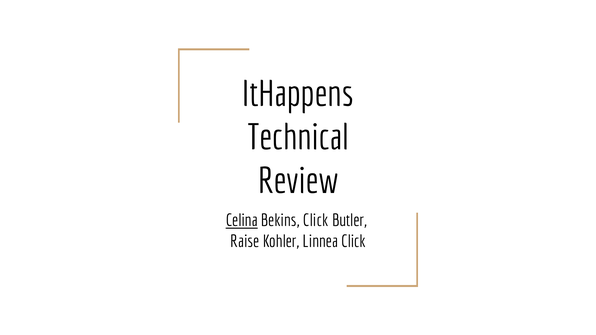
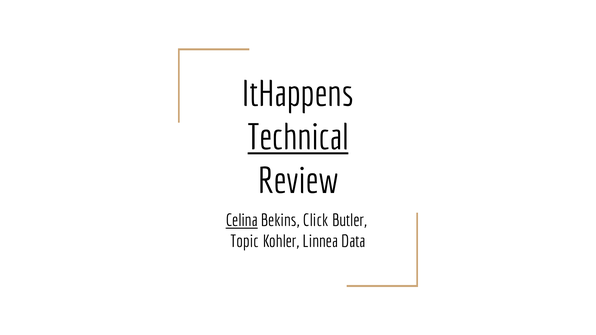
Technical underline: none -> present
Raise: Raise -> Topic
Linnea Click: Click -> Data
